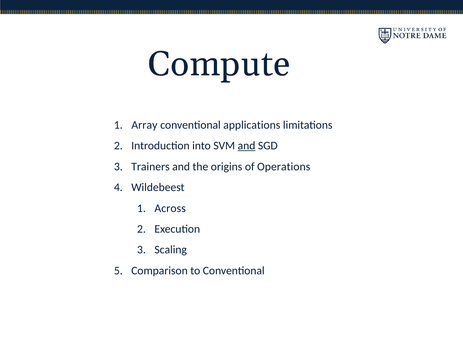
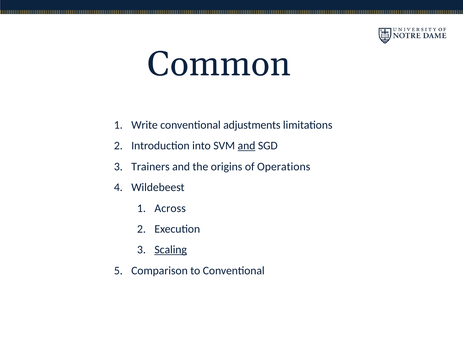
Compute: Compute -> Common
Array: Array -> Write
applications: applications -> adjustments
Scaling underline: none -> present
